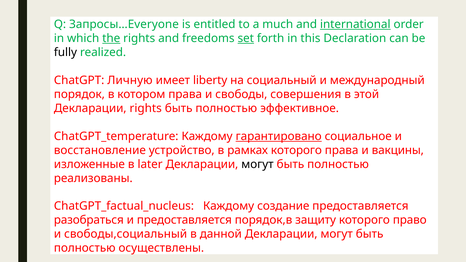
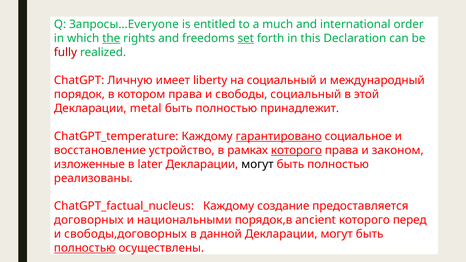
international underline: present -> none
fully colour: black -> red
свободы совершения: совершения -> социальный
Декларации rights: rights -> metal
эффективное: эффективное -> принадлежит
которого at (296, 150) underline: none -> present
вакцины: вакцины -> законом
разобраться: разобраться -> договорных
и предоставляется: предоставляется -> национальными
защиту: защиту -> ancient
право: право -> перед
свободы,социальный: свободы,социальный -> свободы,договорных
полностью at (85, 248) underline: none -> present
